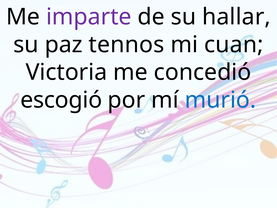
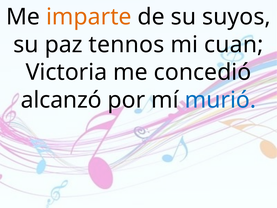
imparte colour: purple -> orange
hallar: hallar -> suyos
escogió: escogió -> alcanzó
